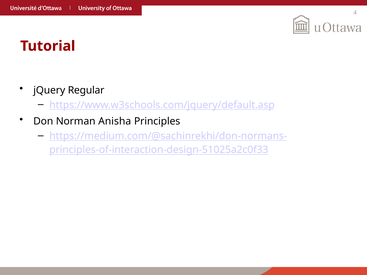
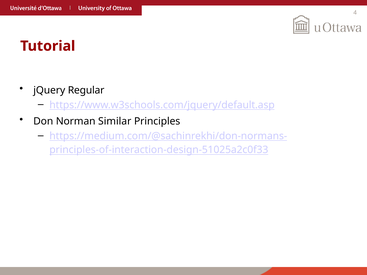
Anisha: Anisha -> Similar
